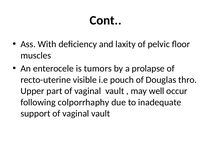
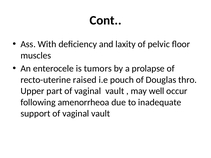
visible: visible -> raised
colporrhaphy: colporrhaphy -> amenorrheoa
